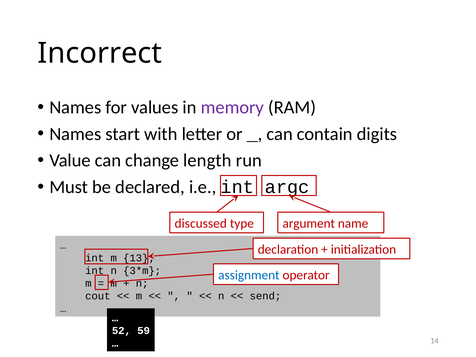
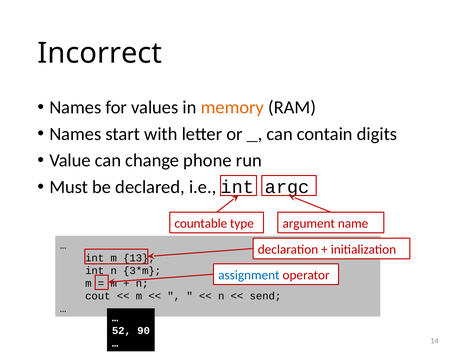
memory colour: purple -> orange
length: length -> phone
discussed: discussed -> countable
59: 59 -> 90
